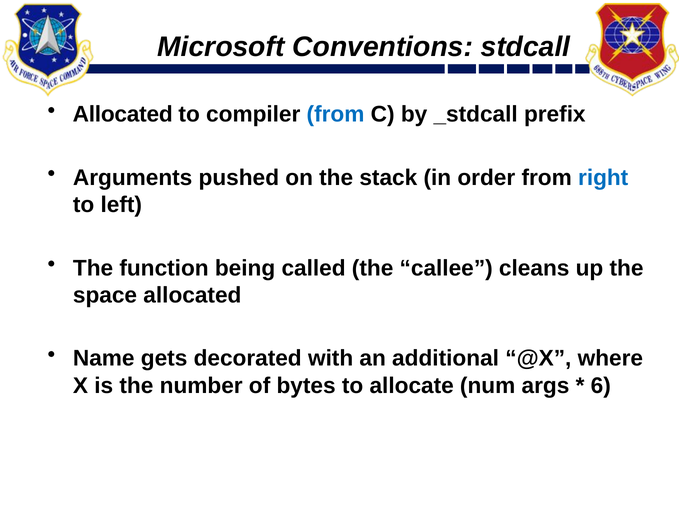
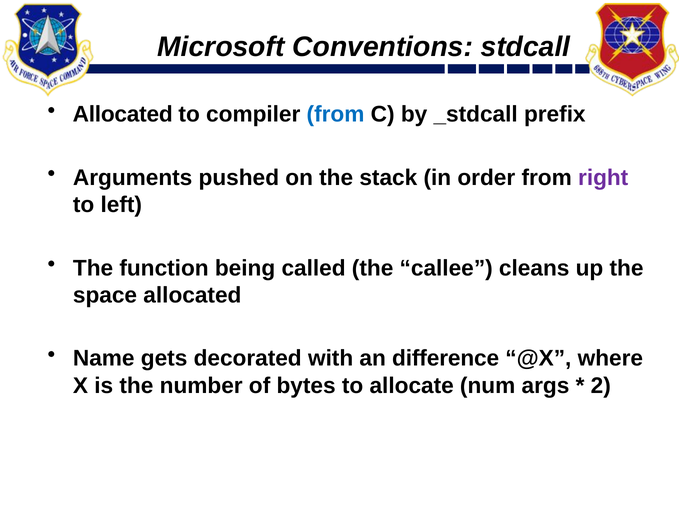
right colour: blue -> purple
additional: additional -> difference
6: 6 -> 2
